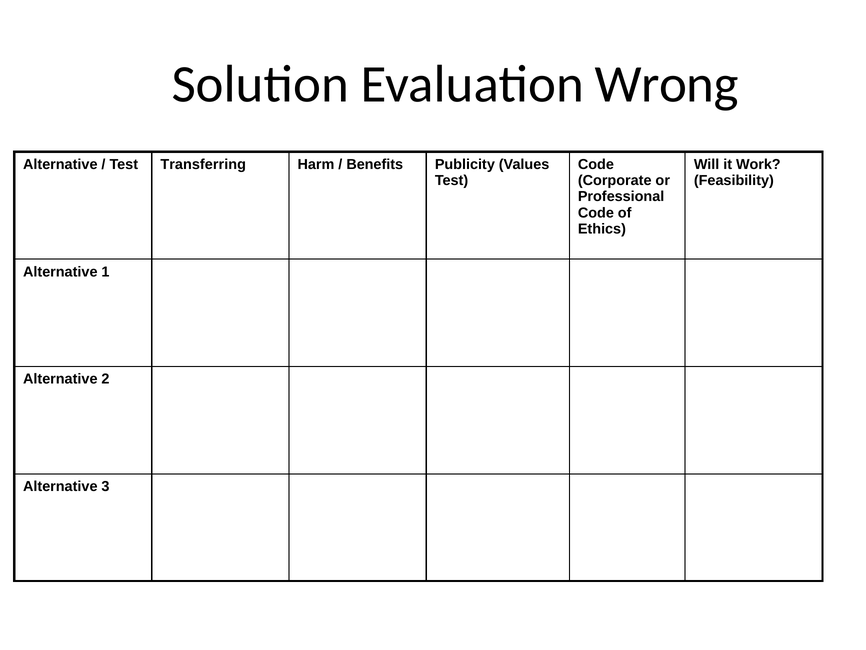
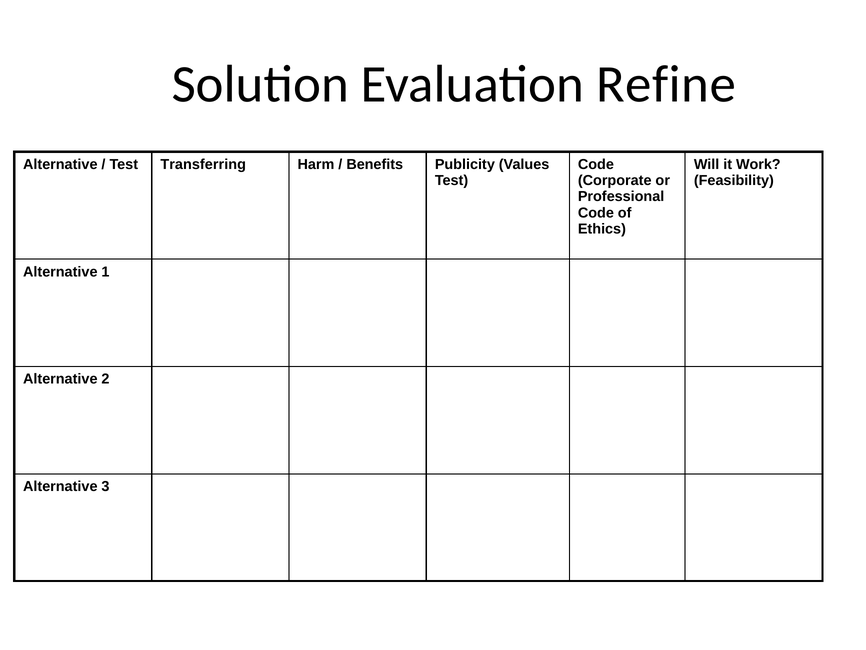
Wrong: Wrong -> Refine
